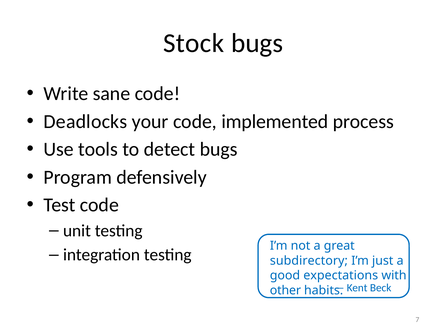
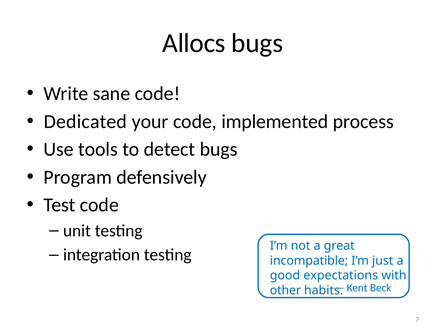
Stock: Stock -> Allocs
Deadlocks: Deadlocks -> Dedicated
subdirectory: subdirectory -> incompatible
